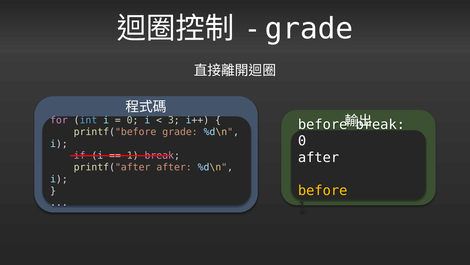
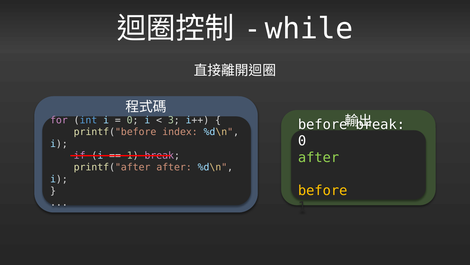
grade at (309, 29): grade -> while
printf("before grade: grade -> index
after at (319, 157) colour: white -> light green
